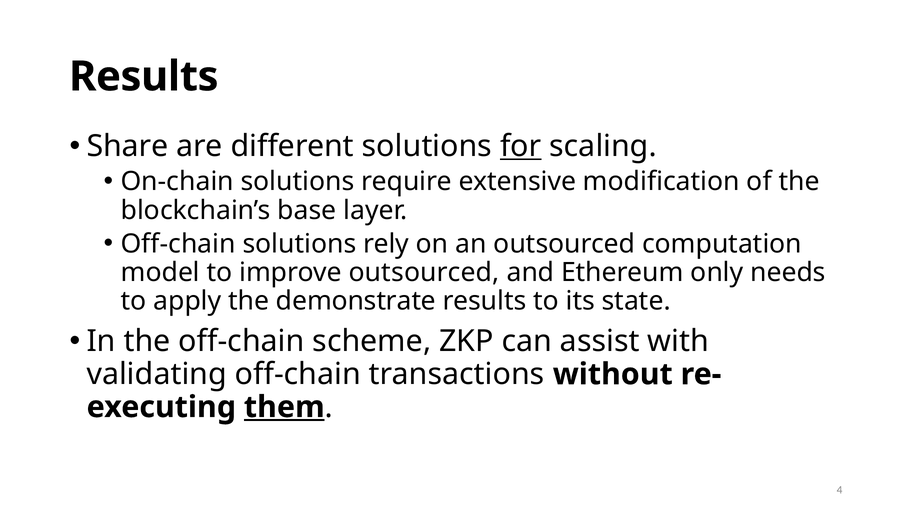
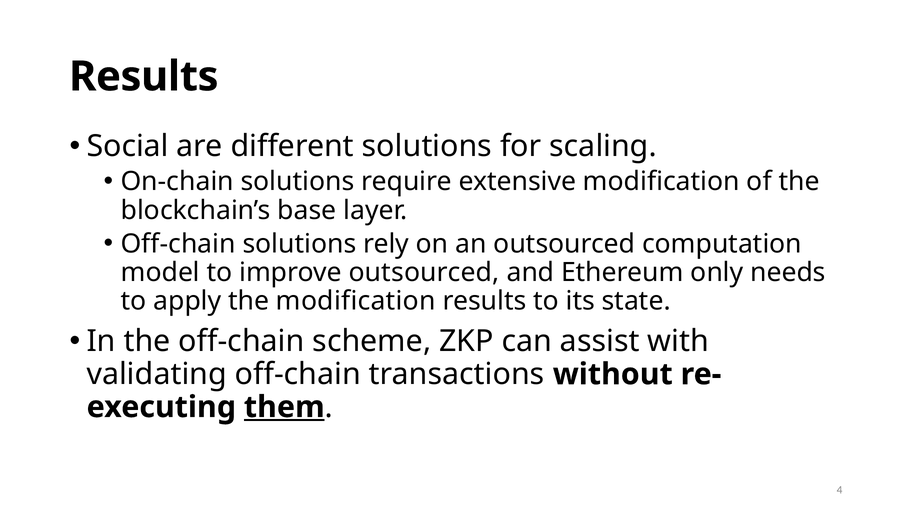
Share: Share -> Social
for underline: present -> none
the demonstrate: demonstrate -> modification
